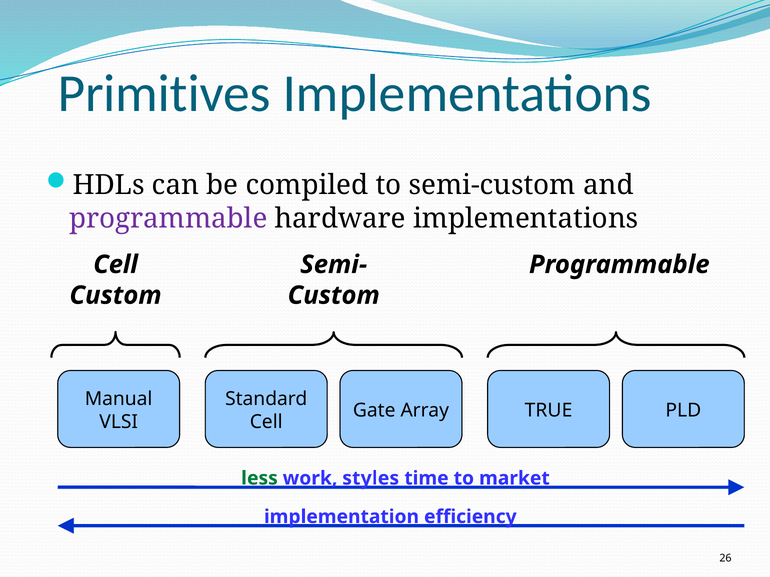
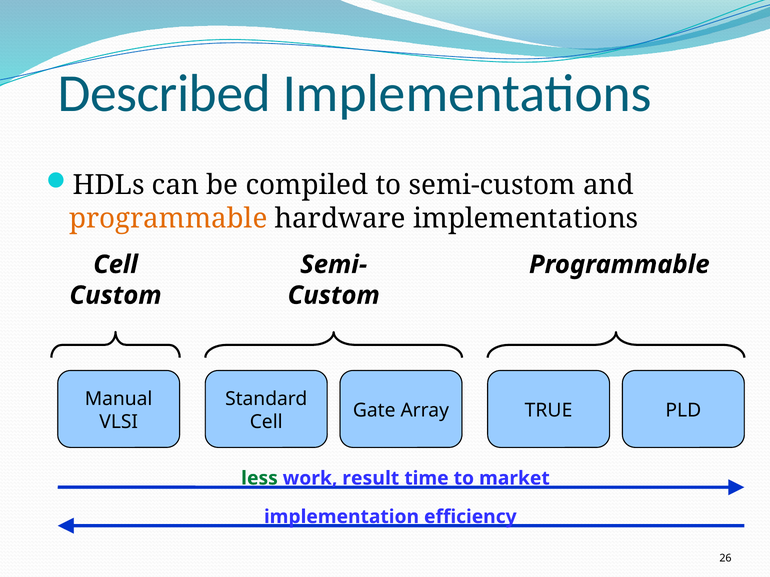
Primitives: Primitives -> Described
programmable at (168, 219) colour: purple -> orange
styles: styles -> result
